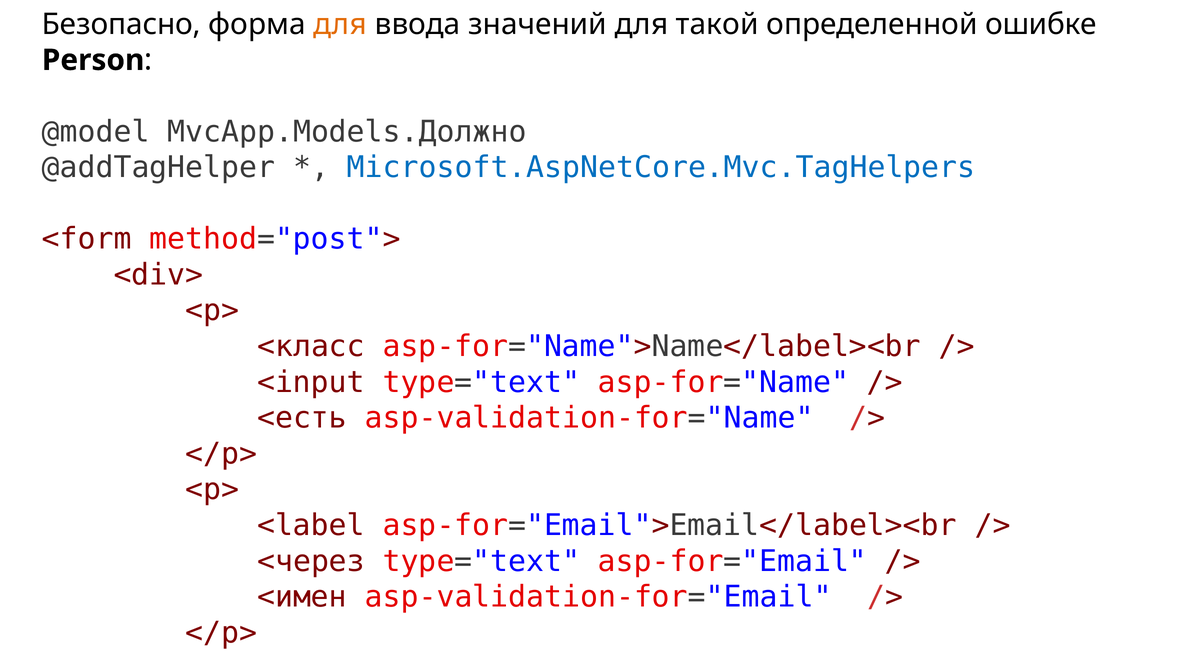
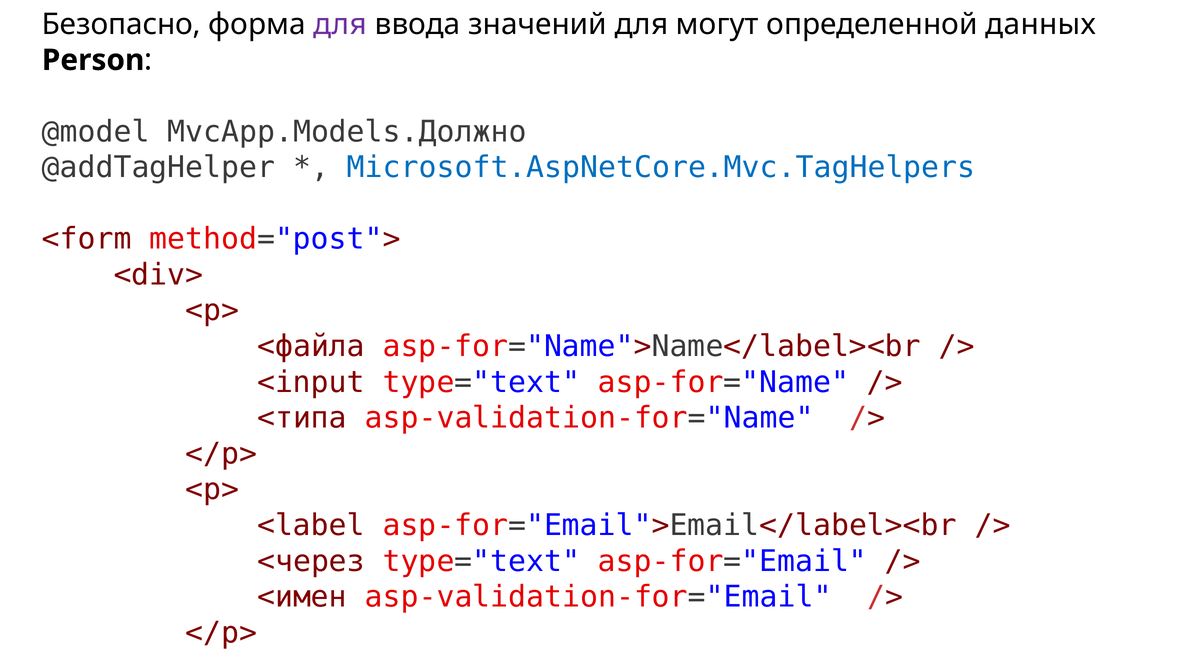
для at (340, 24) colour: orange -> purple
такой: такой -> могут
ошибке: ошибке -> данных
<класс: <класс -> <файла
<есть: <есть -> <типа
